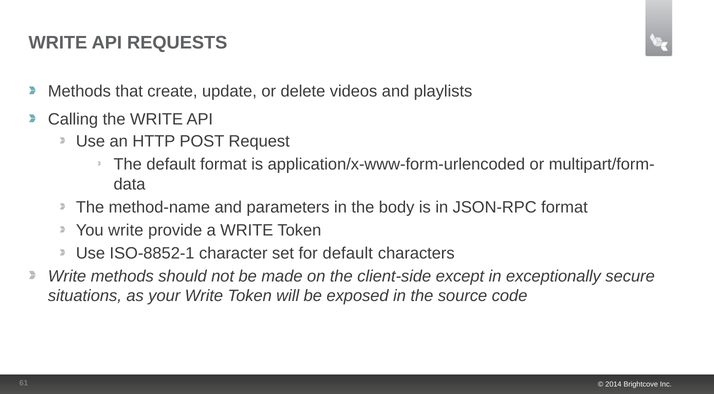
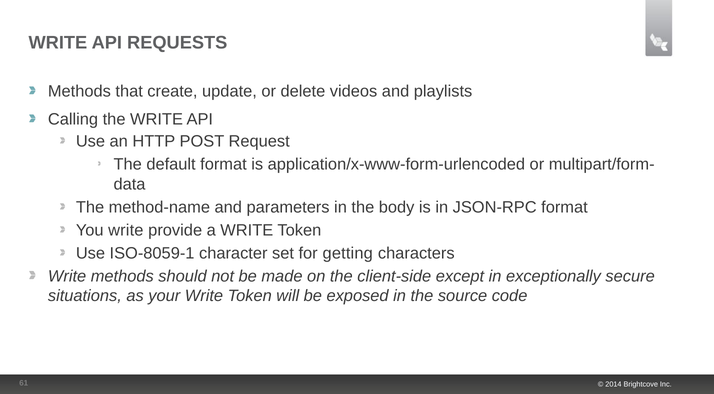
ISO-8852-1: ISO-8852-1 -> ISO-8059-1
for default: default -> getting
